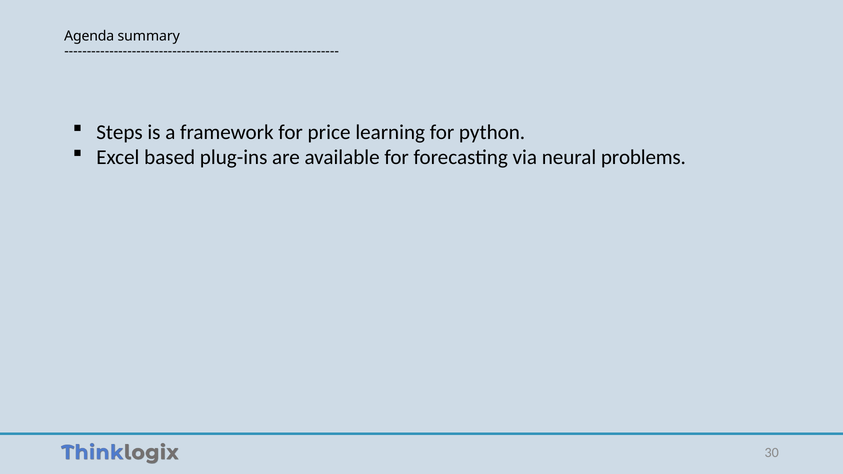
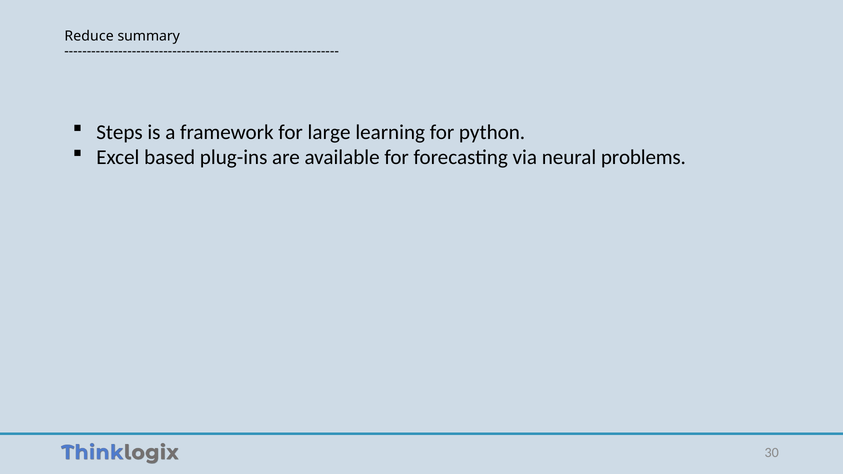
Agenda: Agenda -> Reduce
price: price -> large
